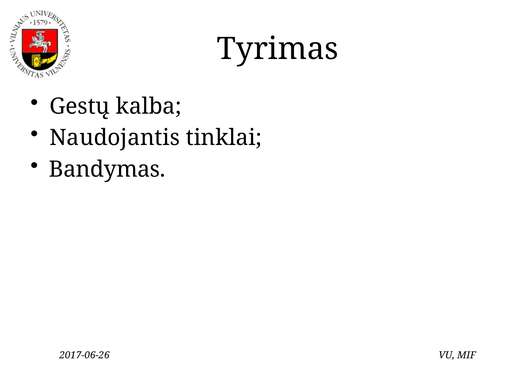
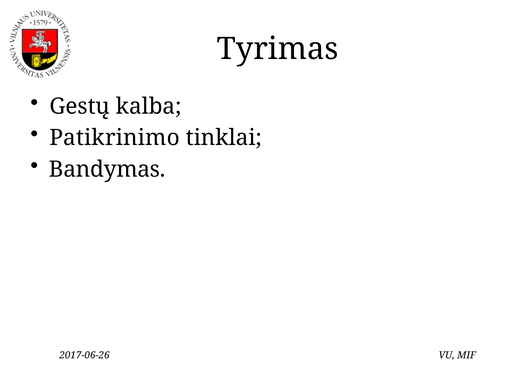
Naudojantis: Naudojantis -> Patikrinimo
